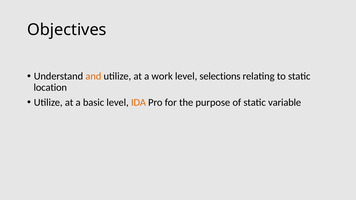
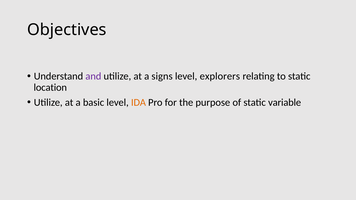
and colour: orange -> purple
work: work -> signs
selections: selections -> explorers
